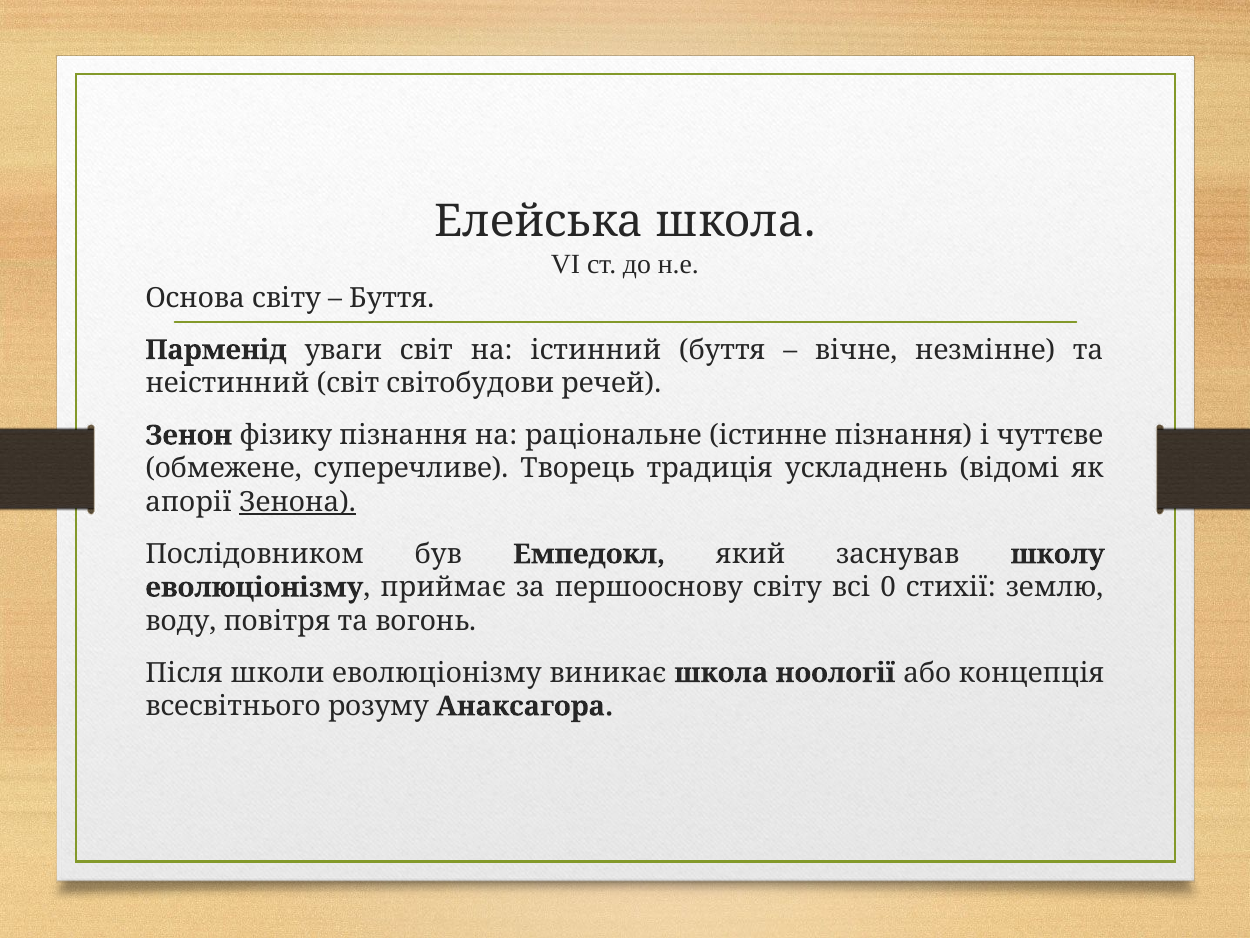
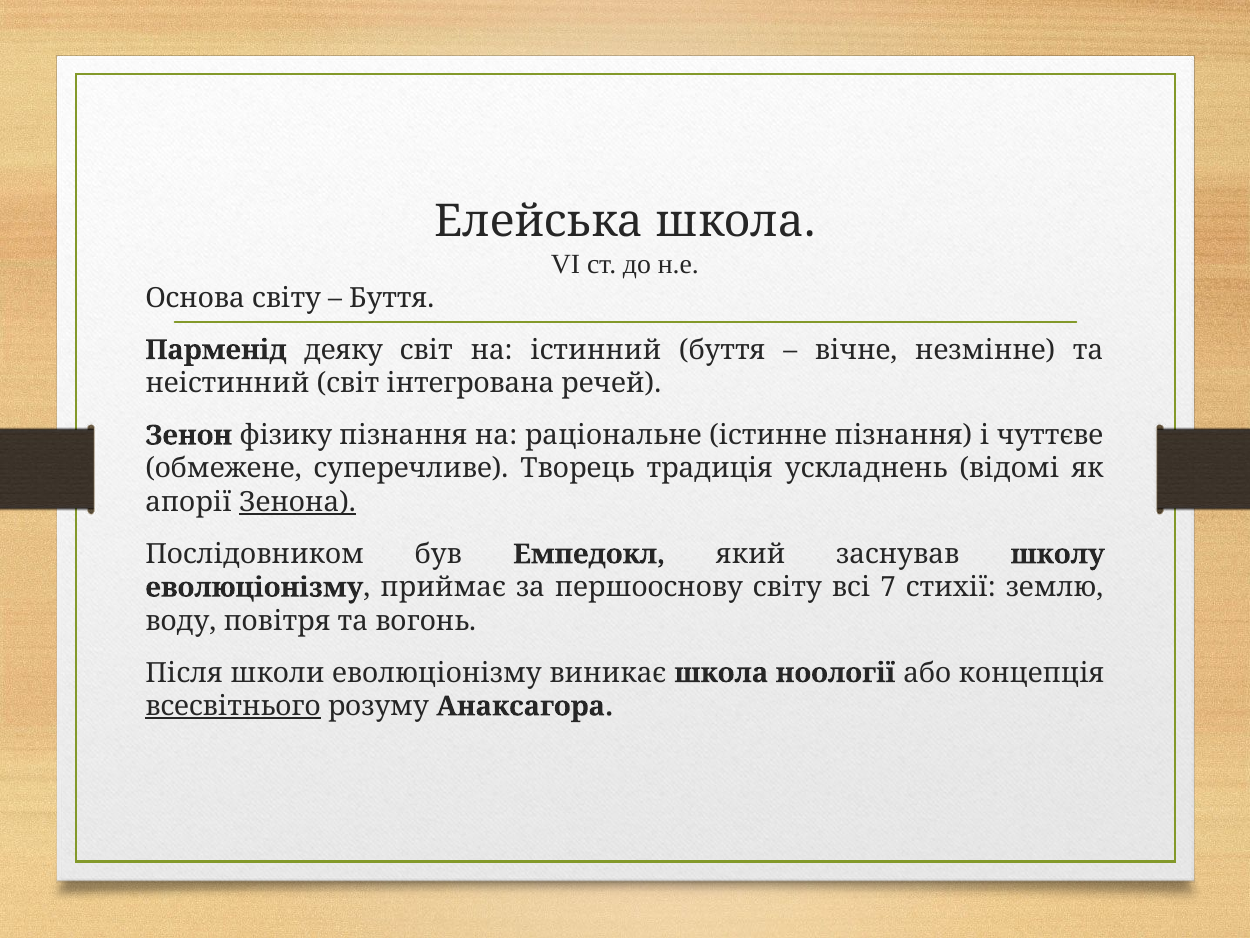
уваги: уваги -> деяку
світобудови: світобудови -> інтегрована
0: 0 -> 7
всесвітнього underline: none -> present
